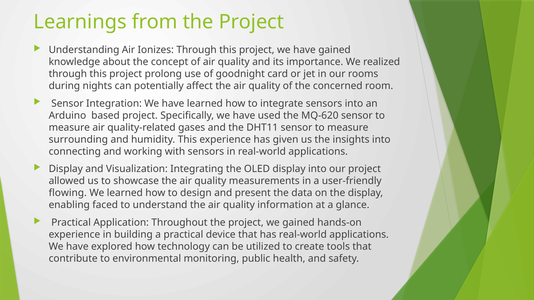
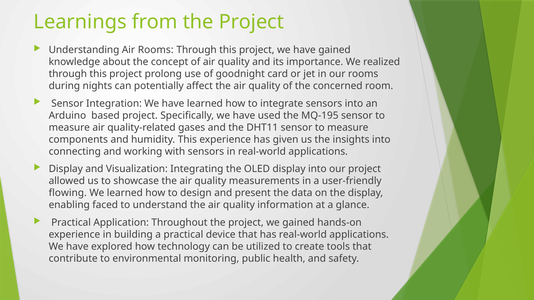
Air Ionizes: Ionizes -> Rooms
MQ-620: MQ-620 -> MQ-195
surrounding: surrounding -> components
